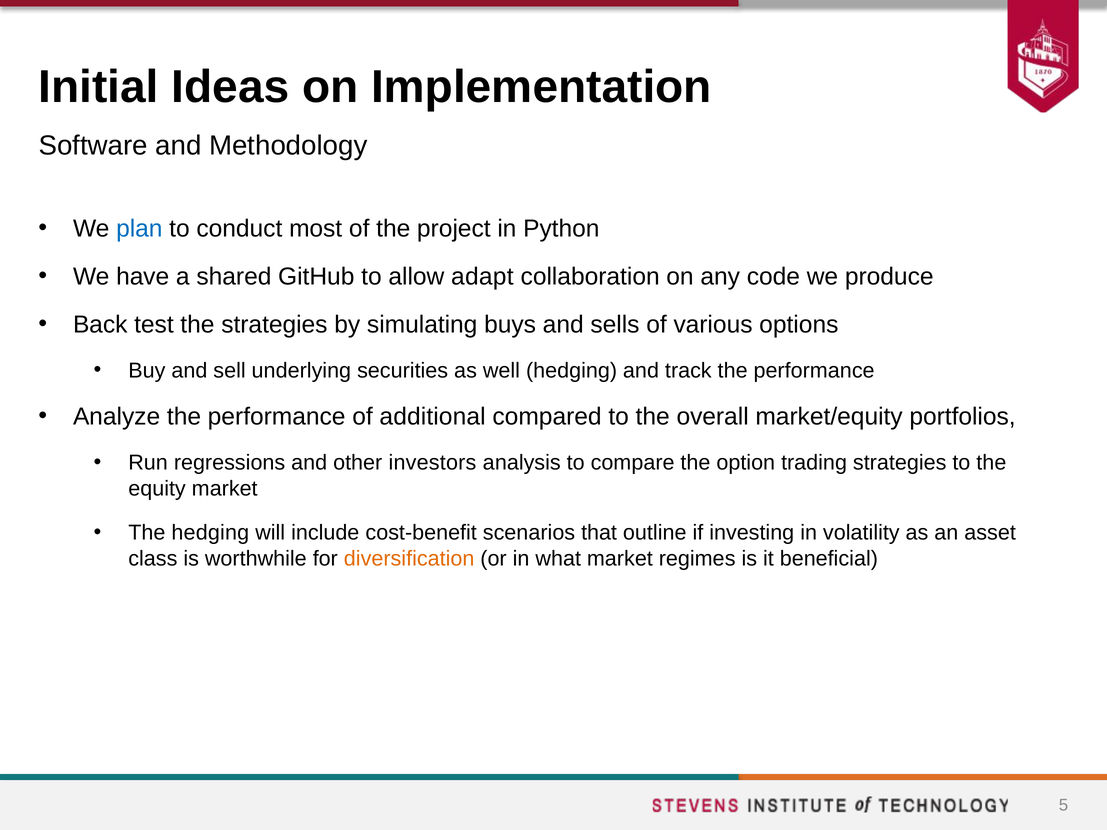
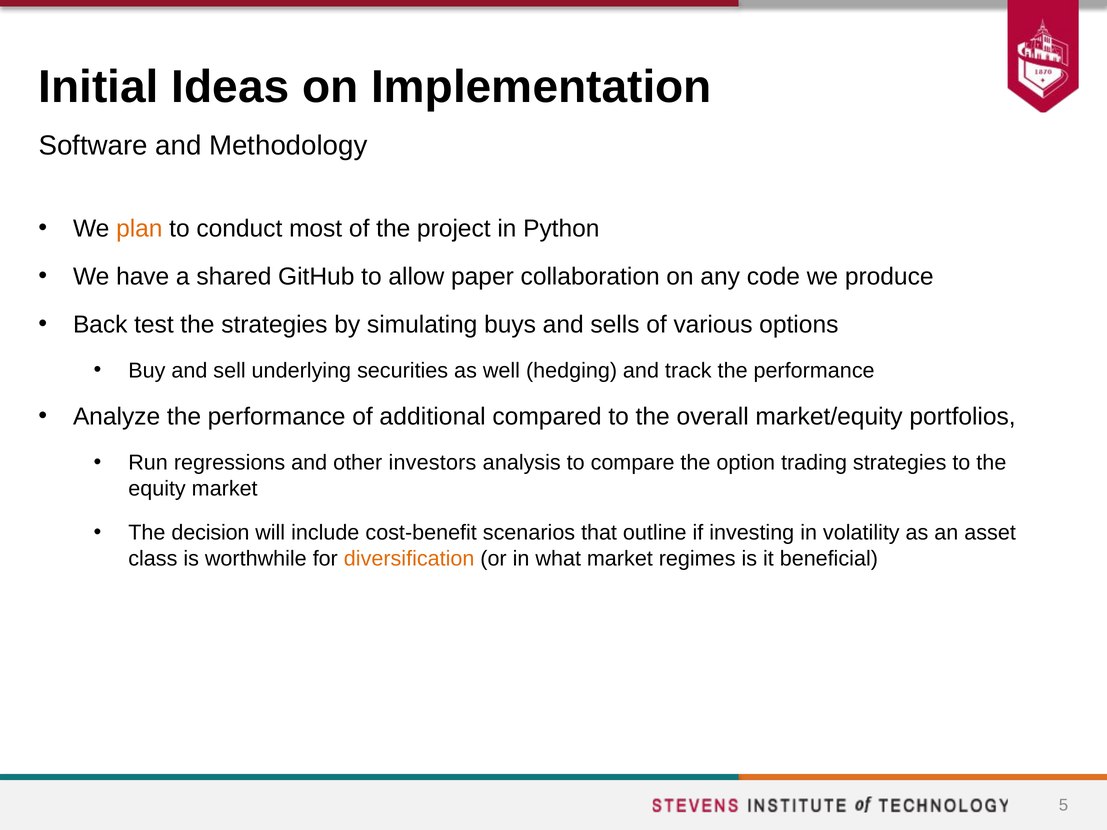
plan colour: blue -> orange
adapt: adapt -> paper
The hedging: hedging -> decision
